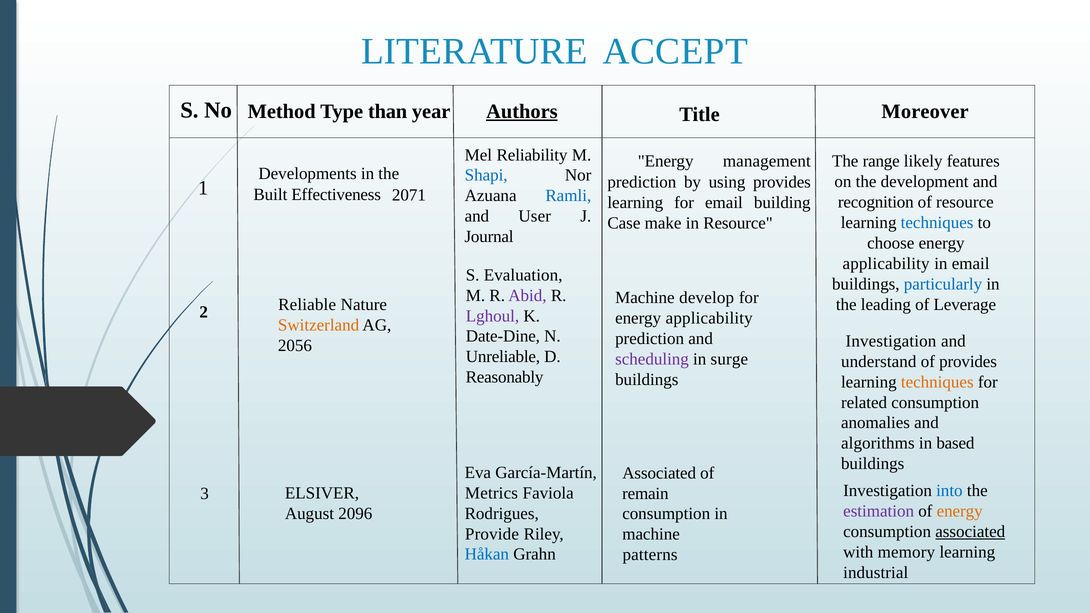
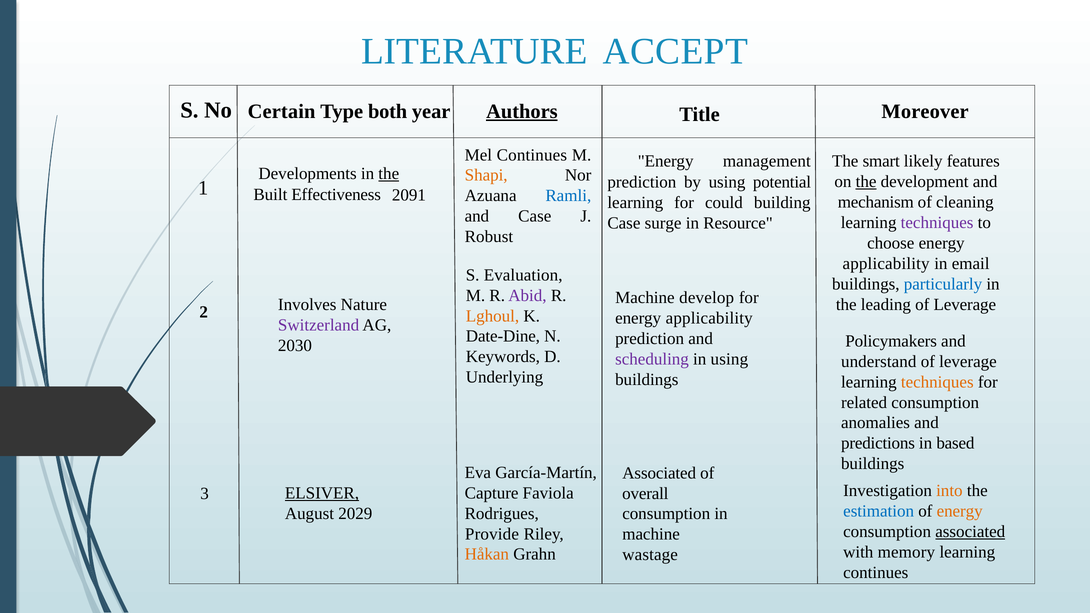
Method: Method -> Certain
than: than -> both
Mel Reliability: Reliability -> Continues
range: range -> smart
the at (389, 174) underline: none -> present
Shapi colour: blue -> orange
the at (866, 182) underline: none -> present
using provides: provides -> potential
2071: 2071 -> 2091
recognition: recognition -> mechanism
of resource: resource -> cleaning
for email: email -> could
and User: User -> Case
techniques at (937, 223) colour: blue -> purple
make: make -> surge
Journal: Journal -> Robust
Reliable: Reliable -> Involves
Lghoul colour: purple -> orange
Switzerland colour: orange -> purple
Investigation at (891, 341): Investigation -> Policymakers
2056: 2056 -> 2030
Unreliable: Unreliable -> Keywords
in surge: surge -> using
provides at (968, 362): provides -> leverage
Reasonably: Reasonably -> Underlying
algorithms: algorithms -> predictions
into colour: blue -> orange
Metrics: Metrics -> Capture
remain: remain -> overall
ELSIVER underline: none -> present
estimation colour: purple -> blue
2096: 2096 -> 2029
Håkan colour: blue -> orange
patterns: patterns -> wastage
industrial at (876, 573): industrial -> continues
